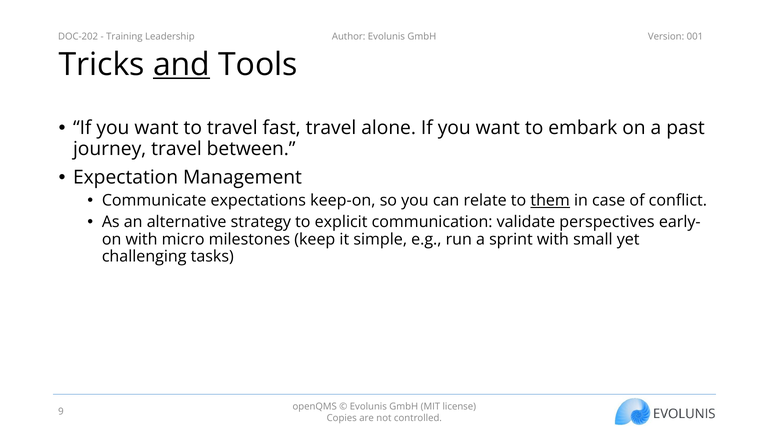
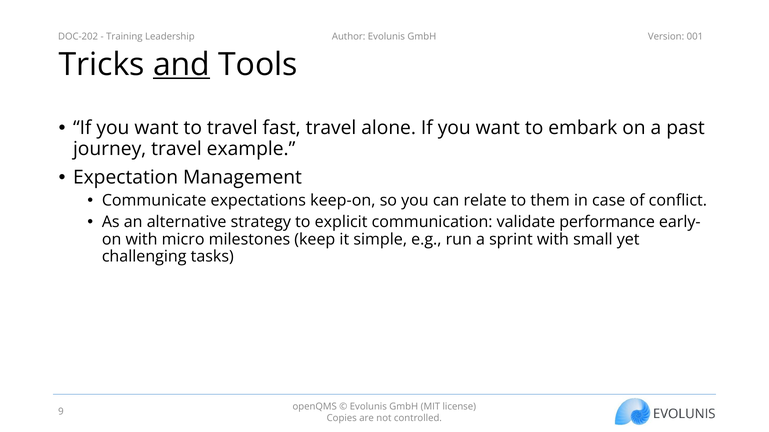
between: between -> example
them underline: present -> none
perspectives: perspectives -> performance
